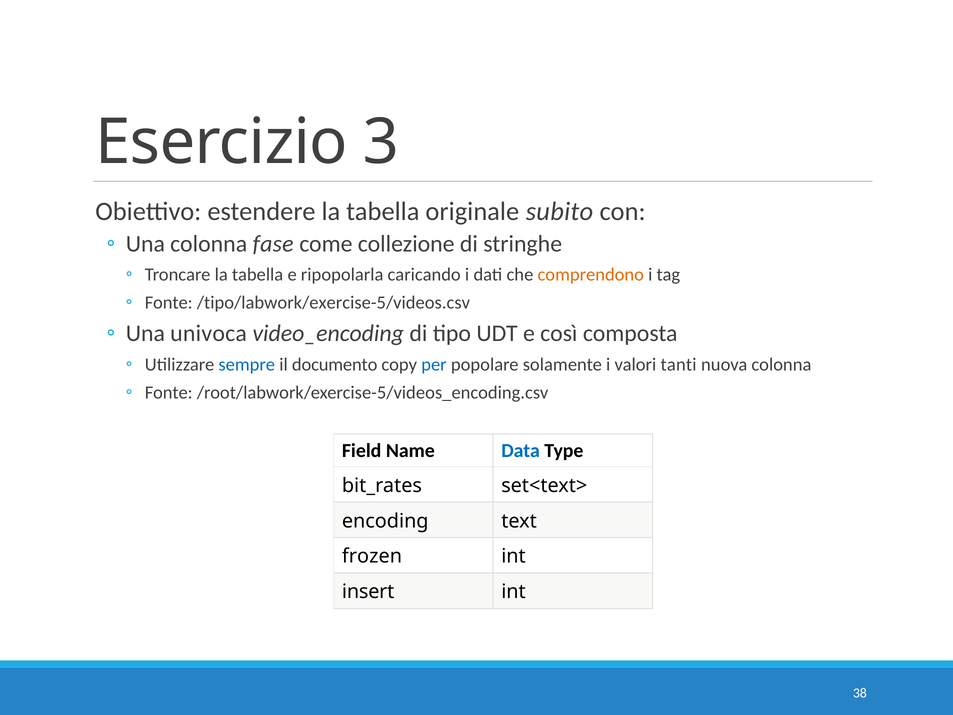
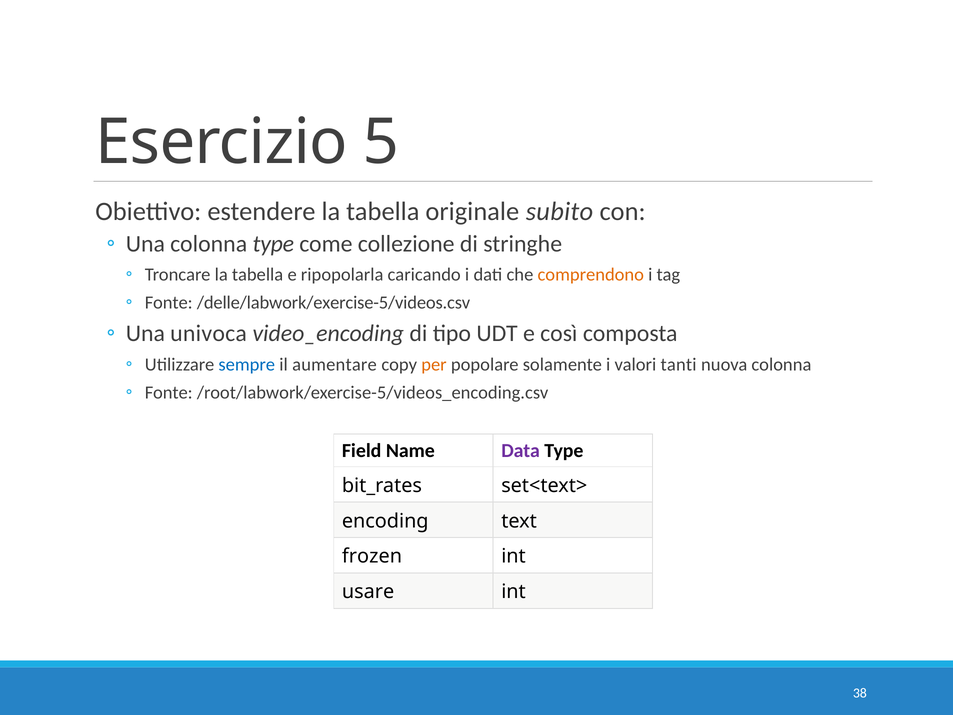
3: 3 -> 5
colonna fase: fase -> type
/tipo/labwork/exercise-5/videos.csv: /tipo/labwork/exercise-5/videos.csv -> /delle/labwork/exercise-5/videos.csv
documento: documento -> aumentare
per colour: blue -> orange
Data colour: blue -> purple
insert: insert -> usare
